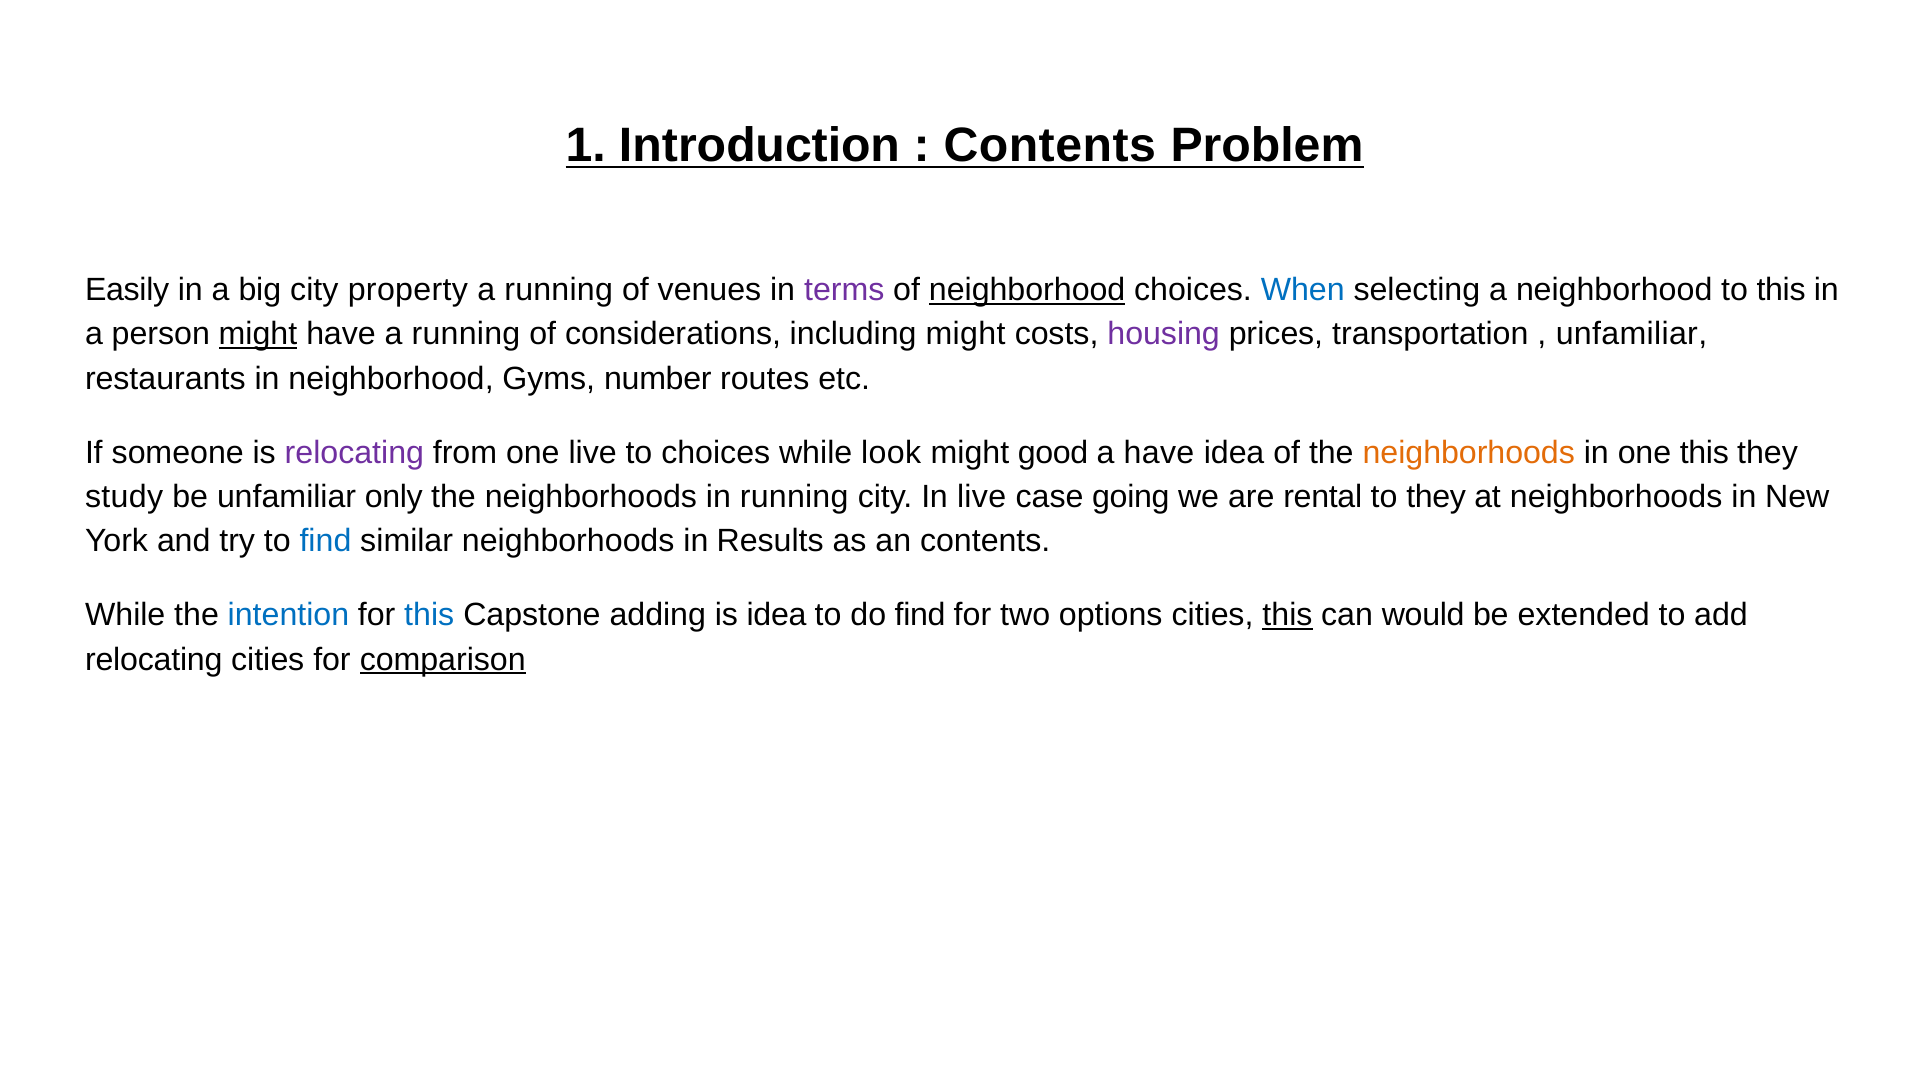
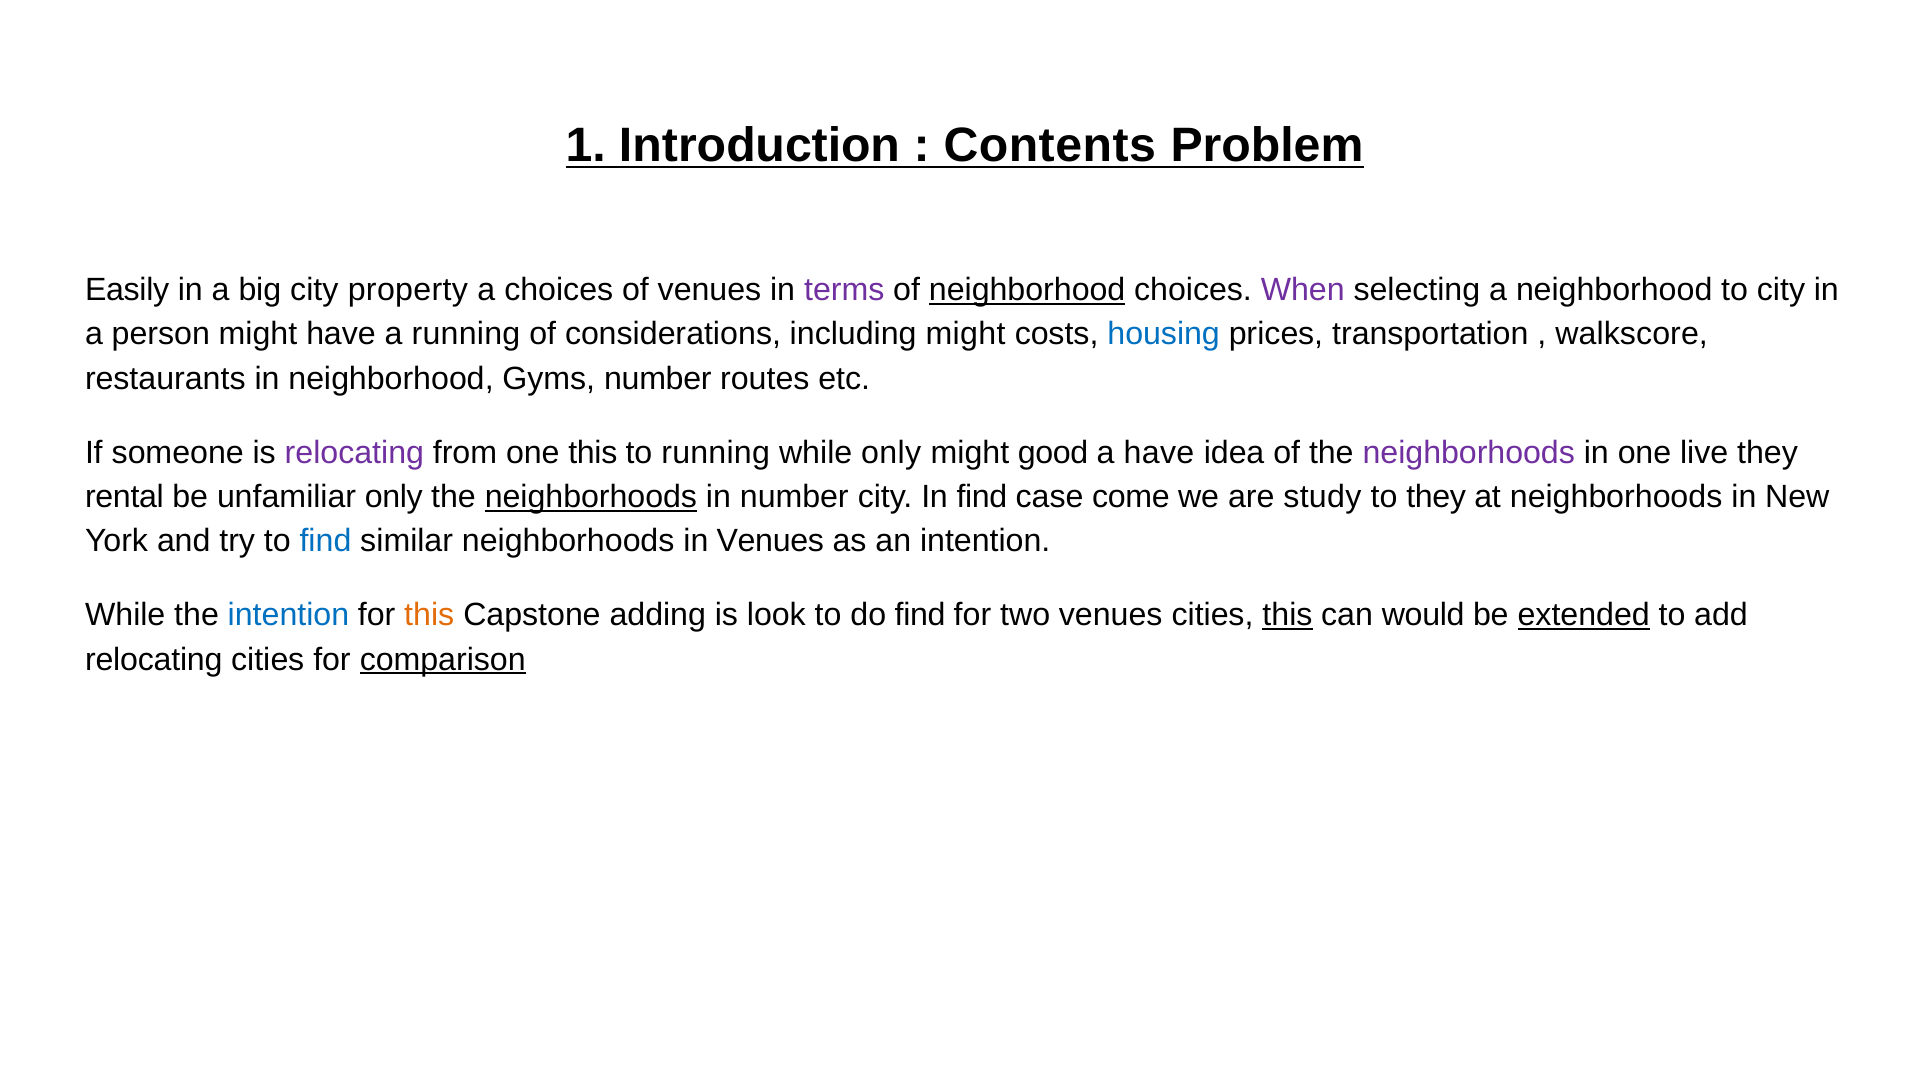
running at (559, 290): running -> choices
When colour: blue -> purple
to this: this -> city
might at (258, 334) underline: present -> none
housing colour: purple -> blue
unfamiliar at (1631, 334): unfamiliar -> walkscore
one live: live -> this
to choices: choices -> running
while look: look -> only
neighborhoods at (1469, 452) colour: orange -> purple
one this: this -> live
study: study -> rental
neighborhoods at (591, 497) underline: none -> present
in running: running -> number
In live: live -> find
going: going -> come
rental: rental -> study
in Results: Results -> Venues
an contents: contents -> intention
this at (429, 615) colour: blue -> orange
is idea: idea -> look
two options: options -> venues
extended underline: none -> present
